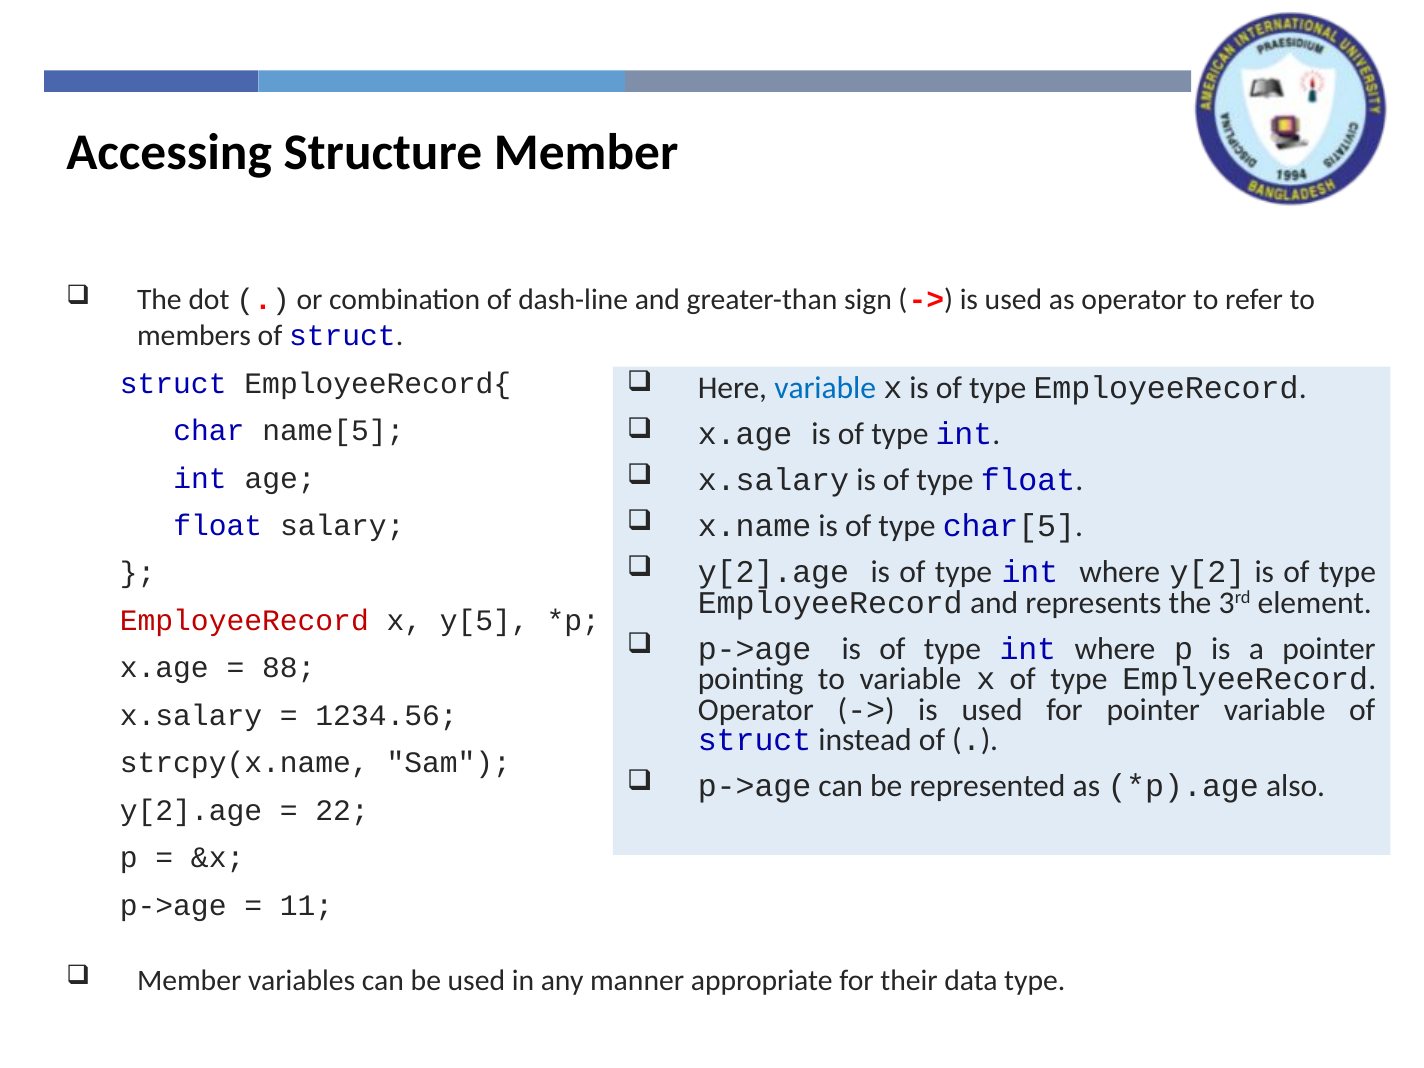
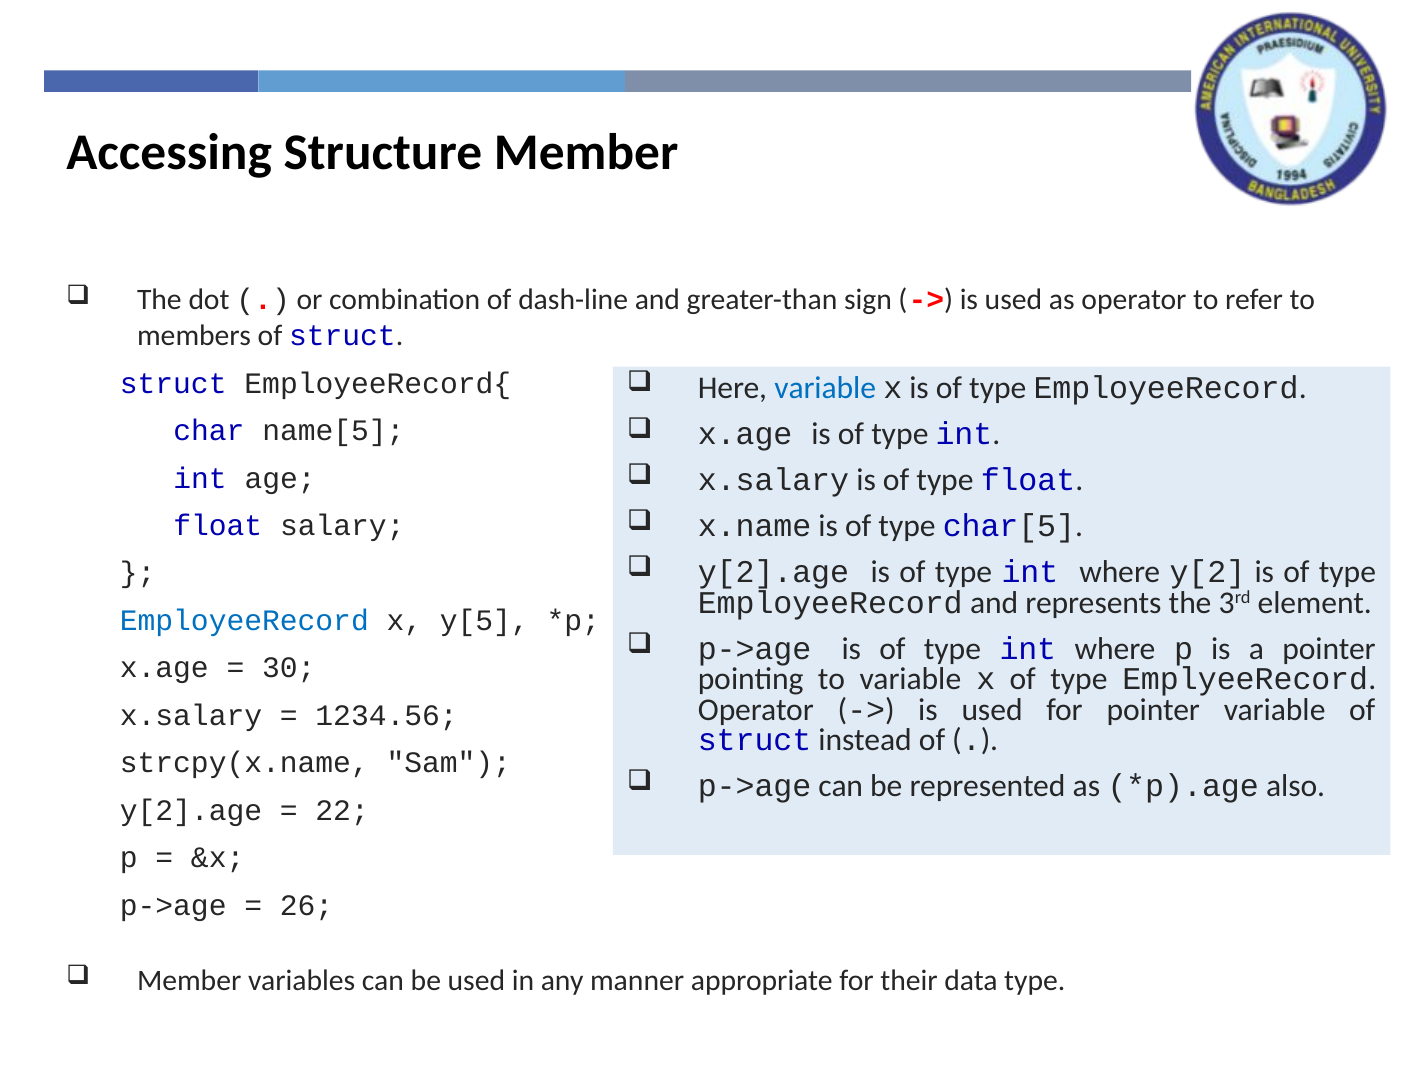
EmployeeRecord at (244, 621) colour: red -> blue
88: 88 -> 30
11: 11 -> 26
